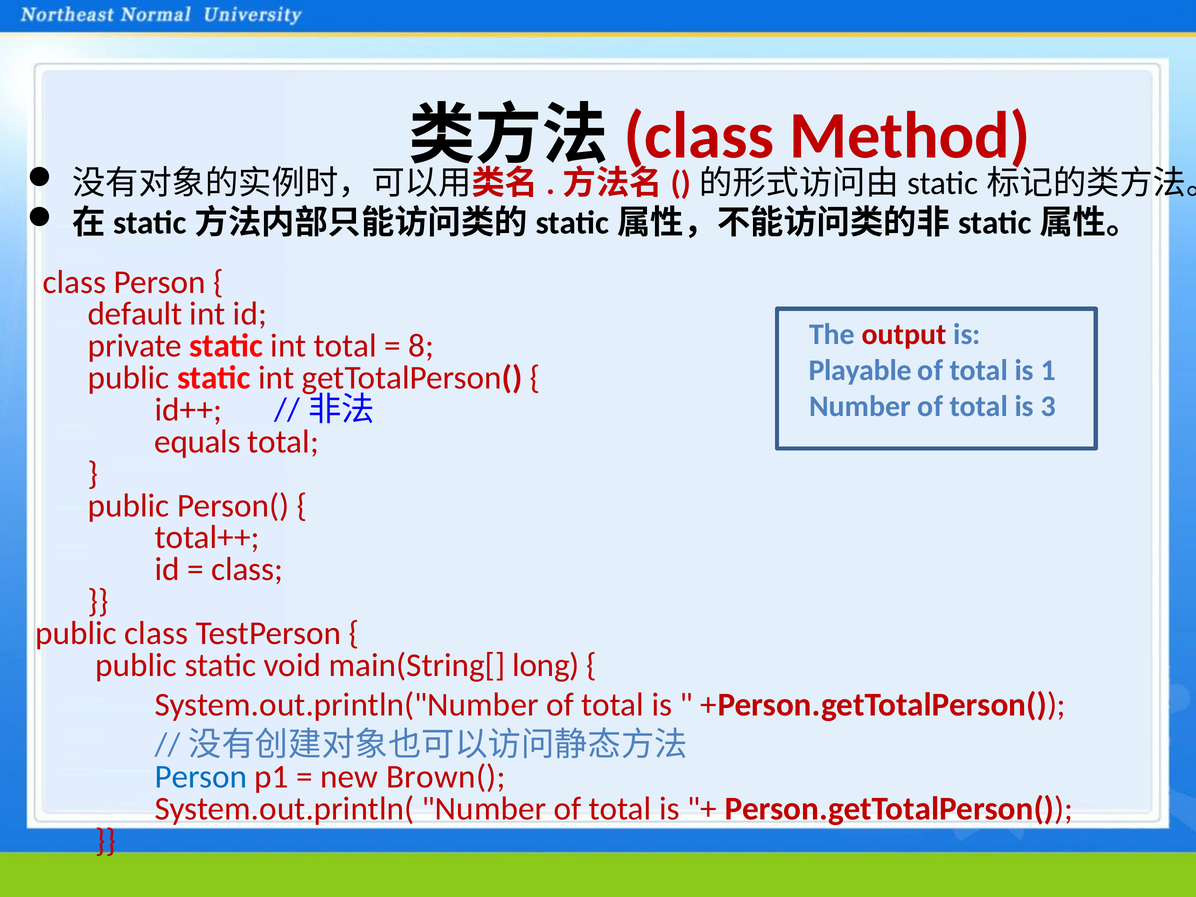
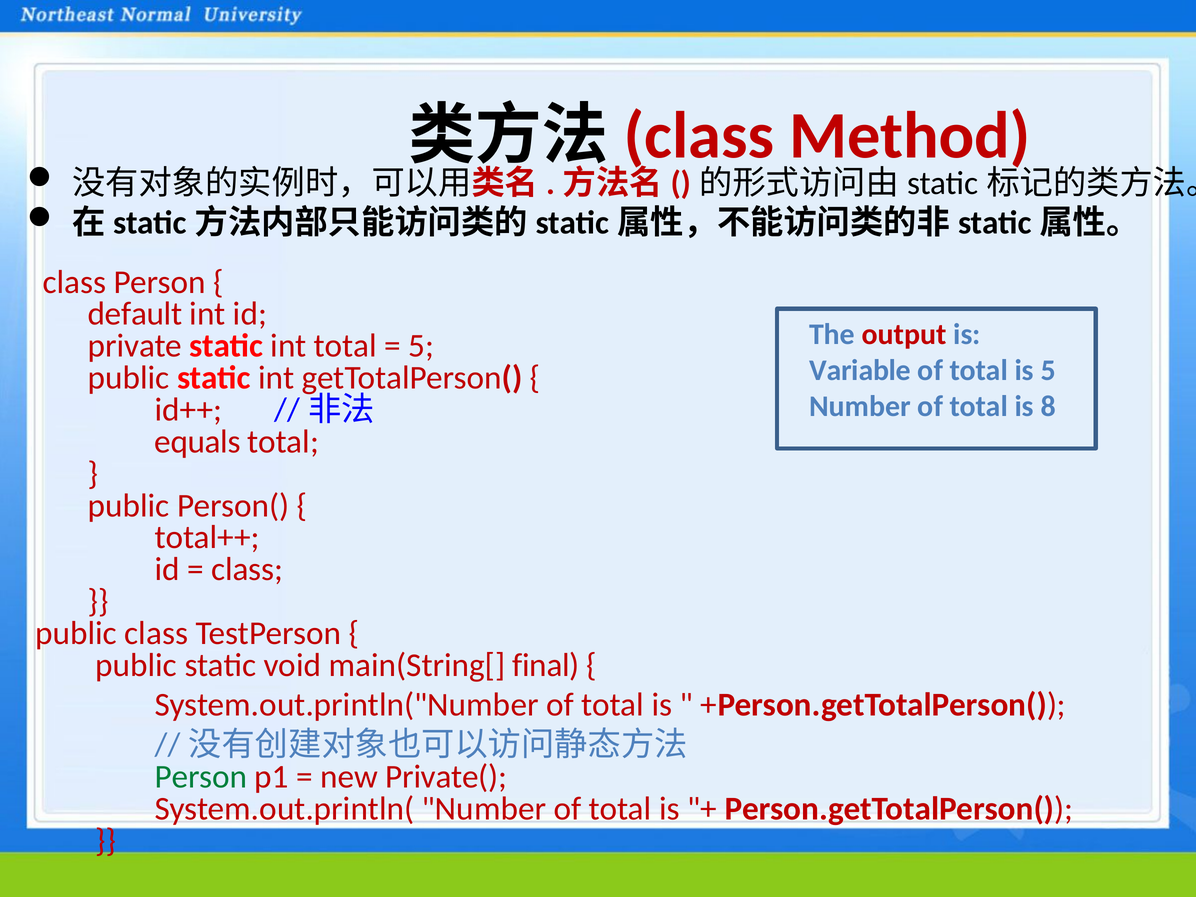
8 at (421, 346): 8 -> 5
Playable: Playable -> Variable
is 1: 1 -> 5
3: 3 -> 8
long: long -> final
Person at (201, 777) colour: blue -> green
Brown(: Brown( -> Private(
